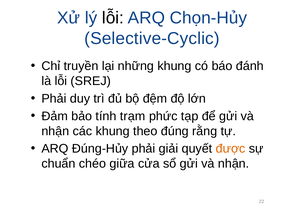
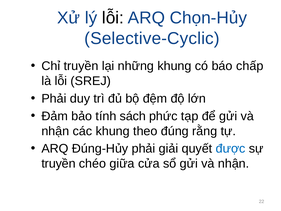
đánh: đánh -> chấp
trạm: trạm -> sách
được colour: orange -> blue
chuẩn at (58, 163): chuẩn -> truyền
